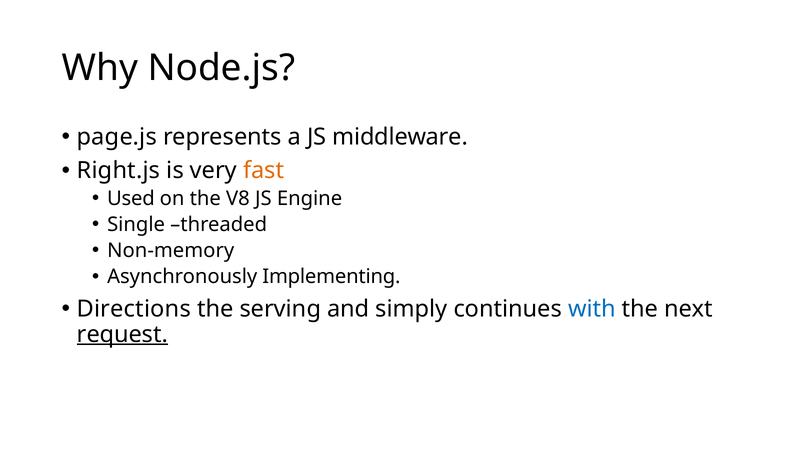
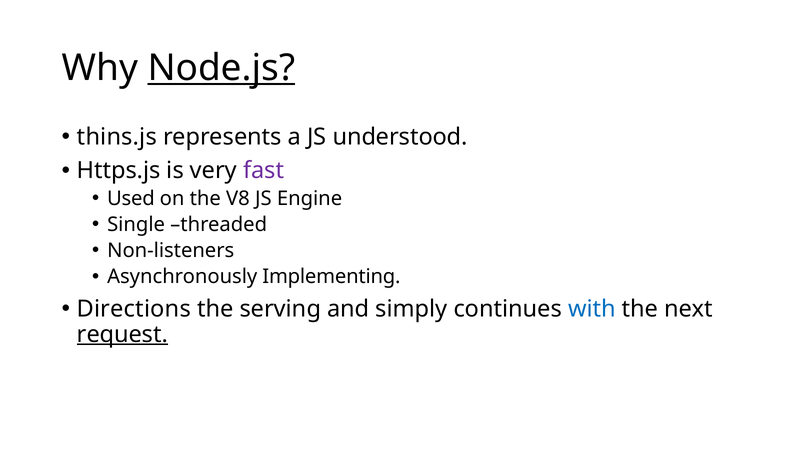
Node.js underline: none -> present
page.js: page.js -> thins.js
middleware: middleware -> understood
Right.js: Right.js -> Https.js
fast colour: orange -> purple
Non-memory: Non-memory -> Non-listeners
